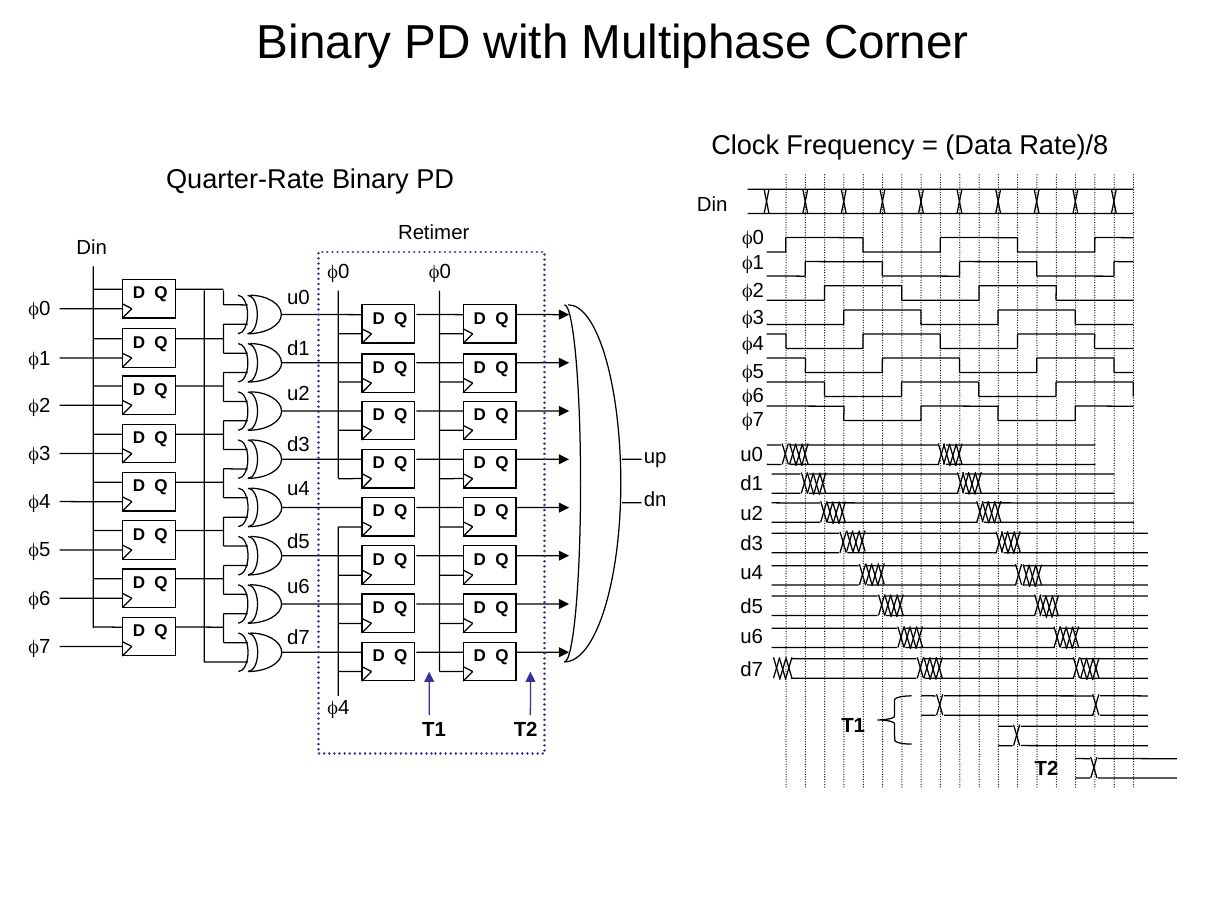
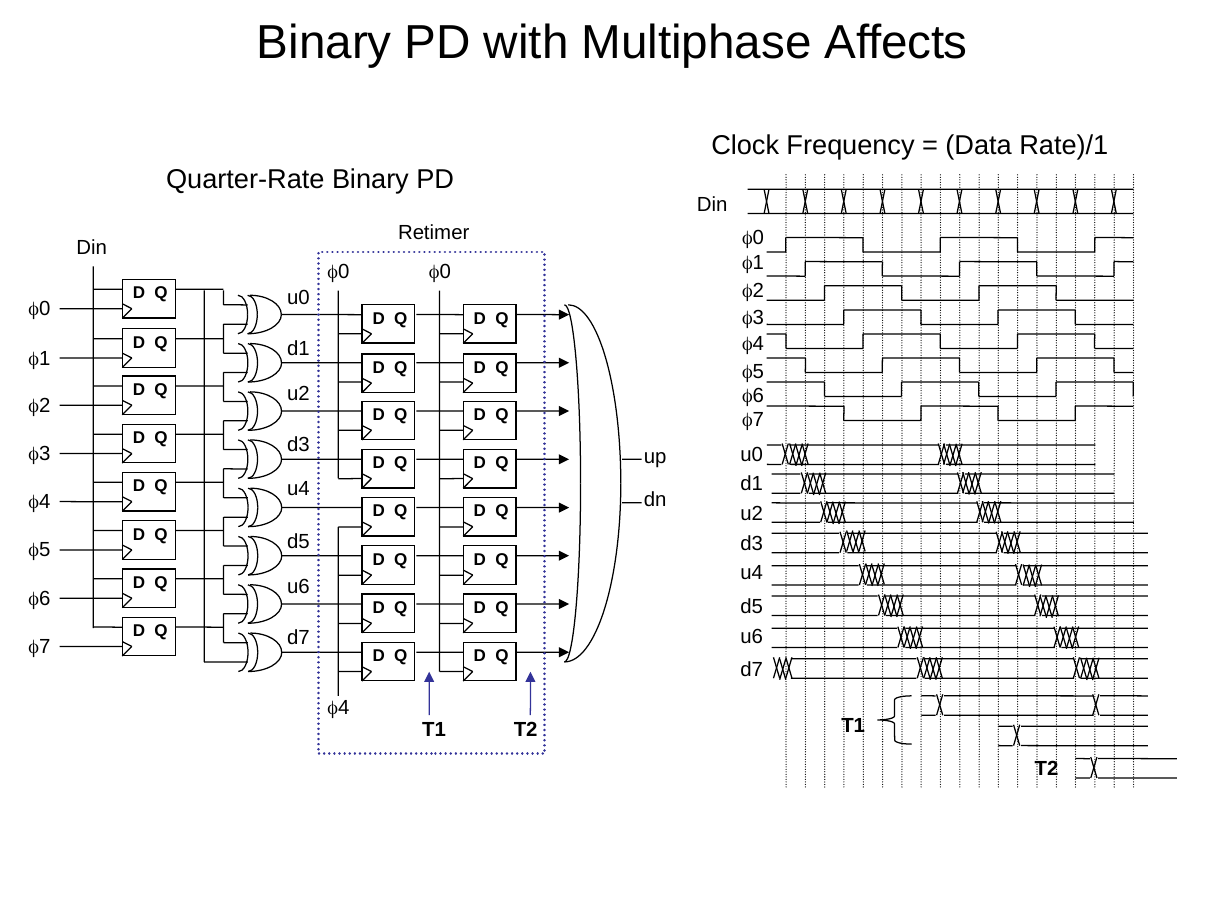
Corner: Corner -> Affects
Rate)/8: Rate)/8 -> Rate)/1
